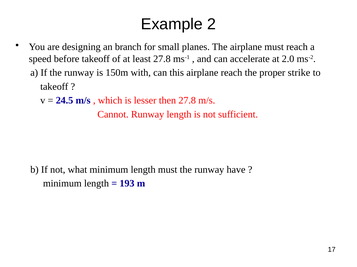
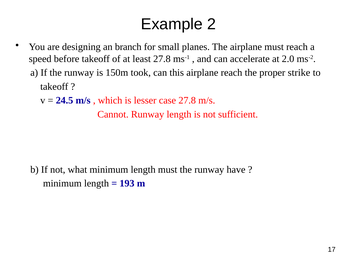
with: with -> took
then: then -> case
